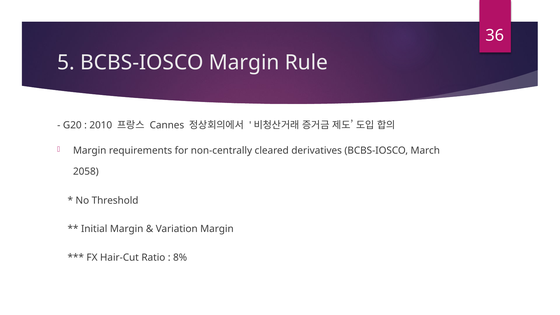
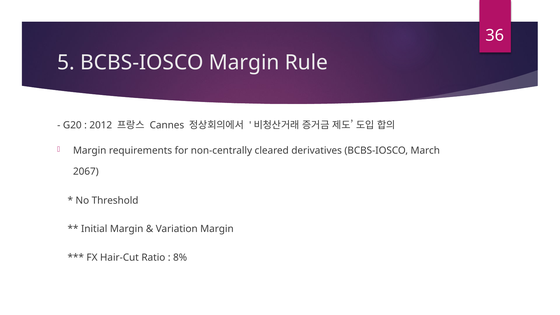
2010: 2010 -> 2012
2058: 2058 -> 2067
